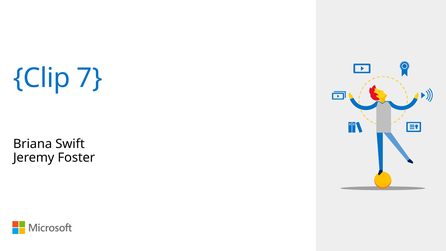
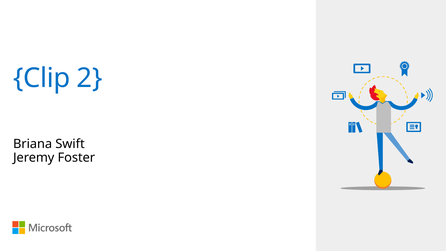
7: 7 -> 2
